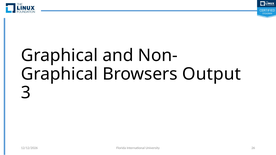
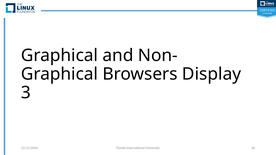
Output: Output -> Display
